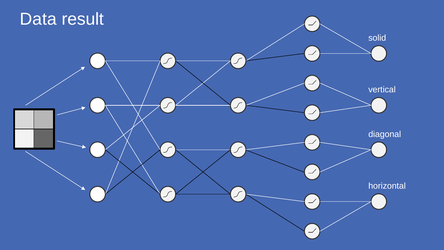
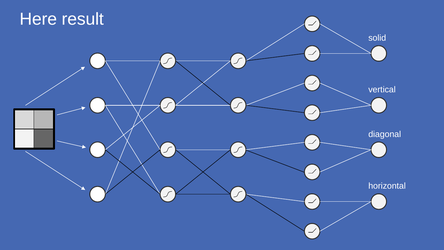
Data: Data -> Here
